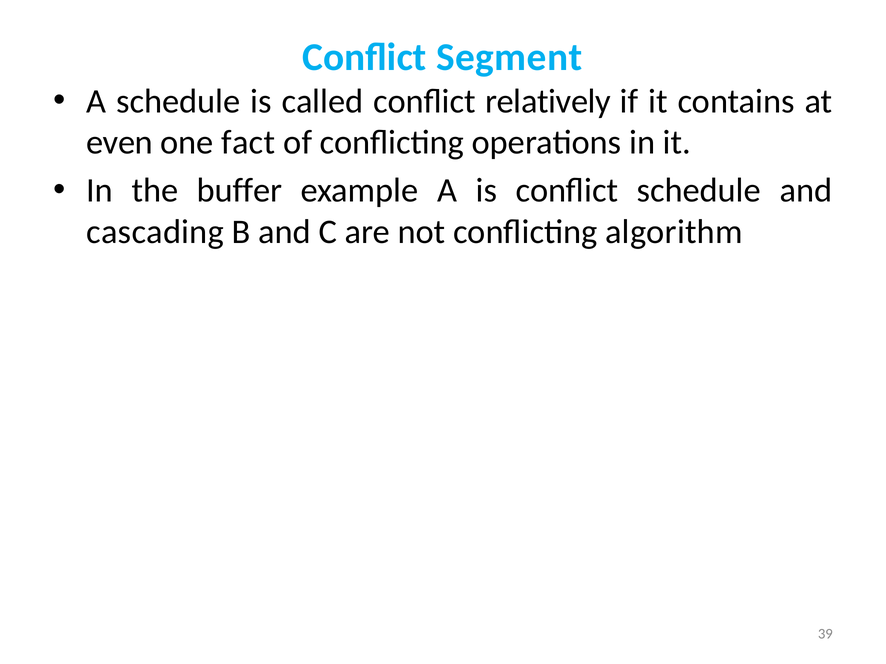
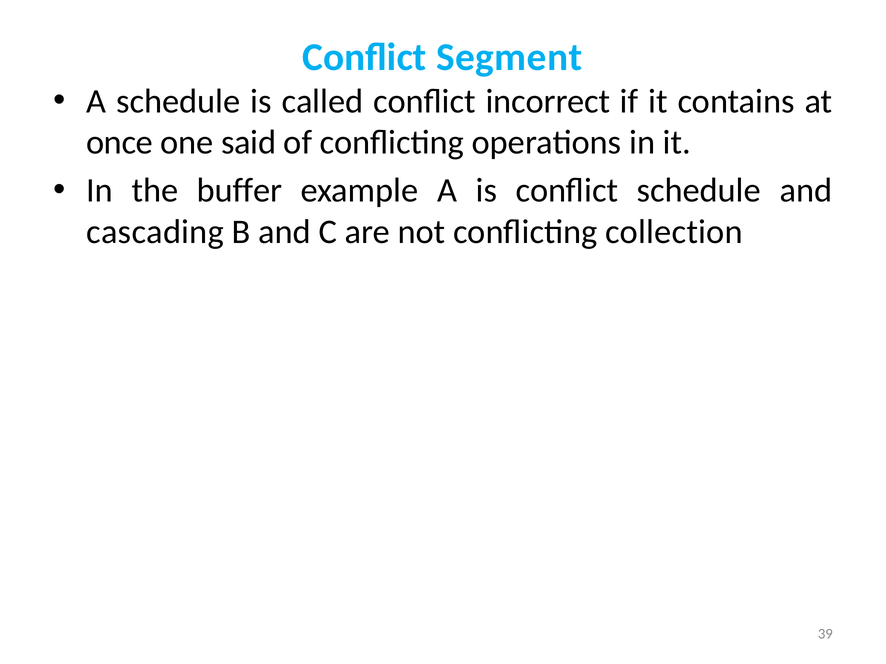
relatively: relatively -> incorrect
even: even -> once
fact: fact -> said
algorithm: algorithm -> collection
